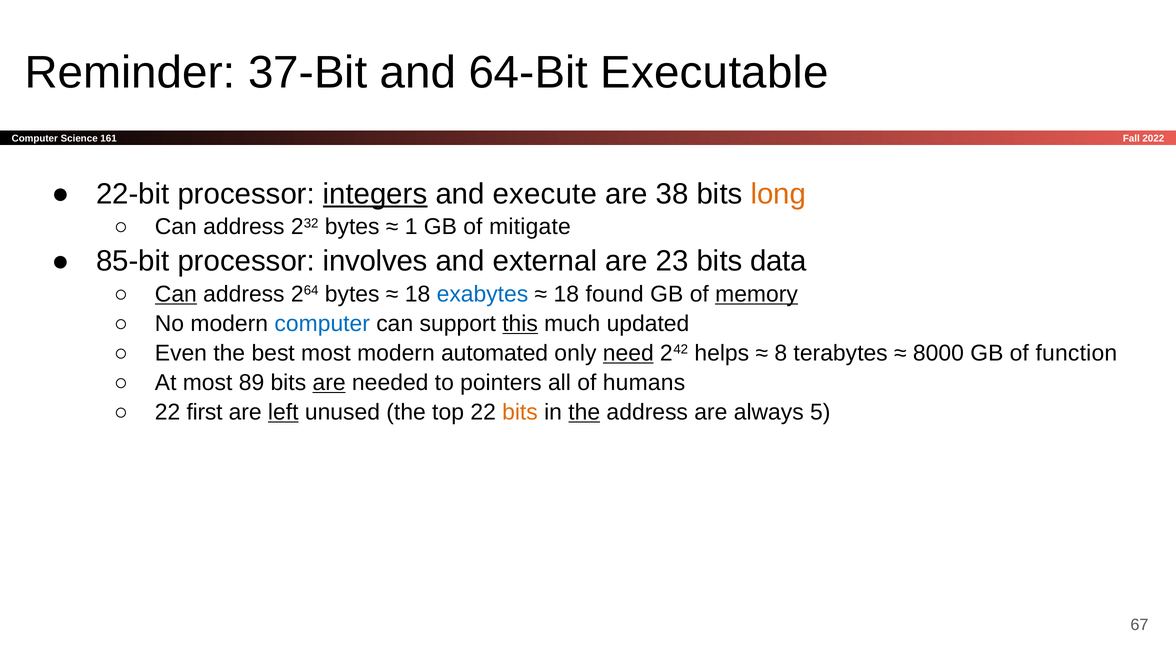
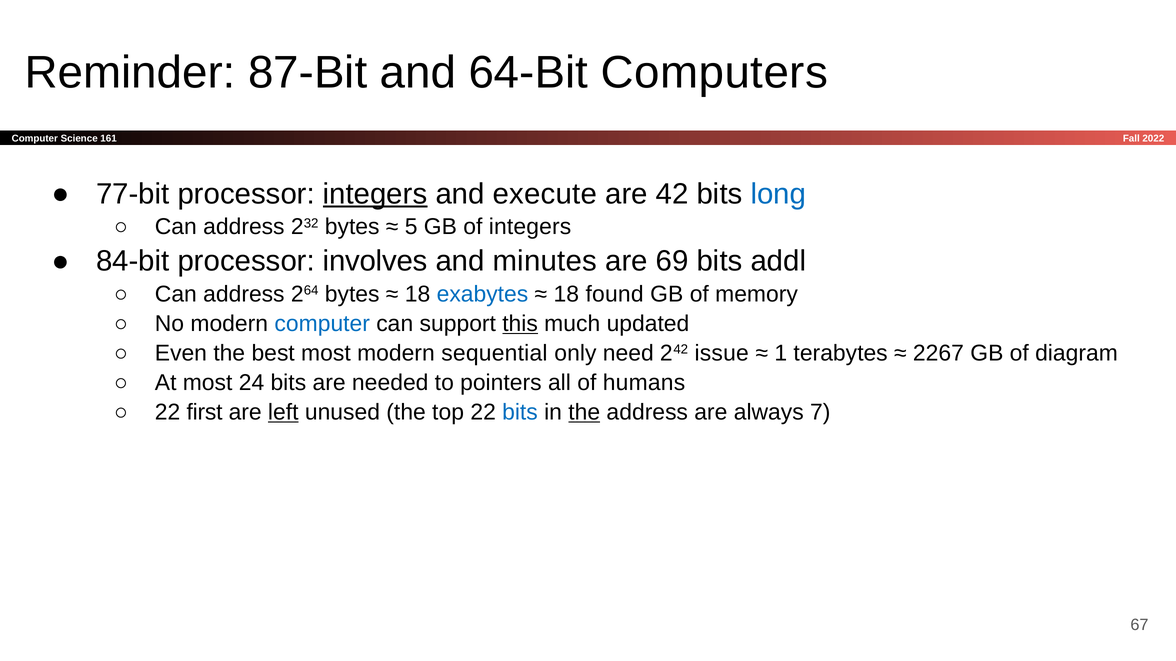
37-Bit: 37-Bit -> 87-Bit
Executable: Executable -> Computers
22-bit: 22-bit -> 77-bit
38: 38 -> 42
long colour: orange -> blue
1: 1 -> 5
of mitigate: mitigate -> integers
85-bit: 85-bit -> 84-bit
external: external -> minutes
23: 23 -> 69
data: data -> addl
Can at (176, 294) underline: present -> none
memory underline: present -> none
automated: automated -> sequential
need underline: present -> none
helps: helps -> issue
8: 8 -> 1
8000: 8000 -> 2267
function: function -> diagram
89: 89 -> 24
are at (329, 383) underline: present -> none
bits at (520, 413) colour: orange -> blue
5: 5 -> 7
